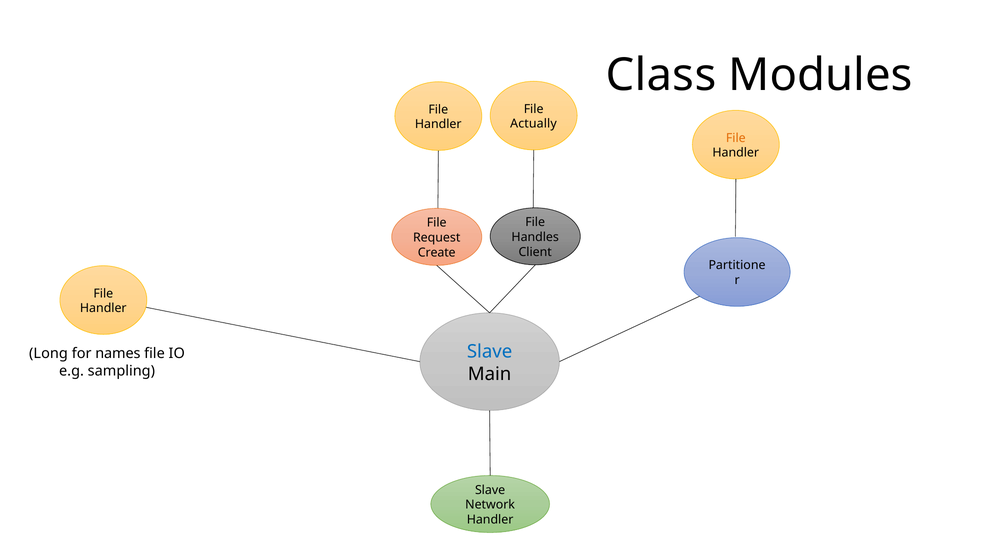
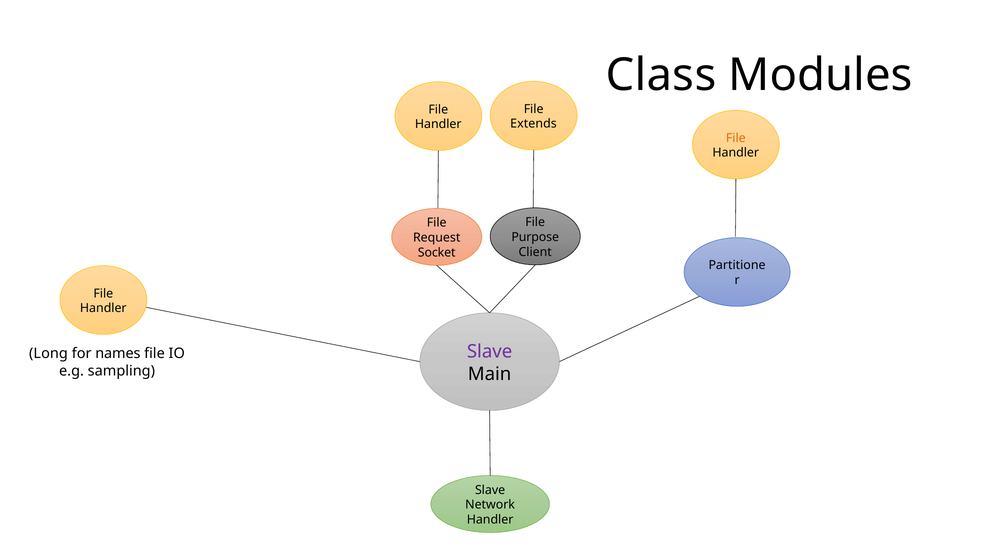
Actually: Actually -> Extends
Handles: Handles -> Purpose
Create: Create -> Socket
Slave at (490, 351) colour: blue -> purple
